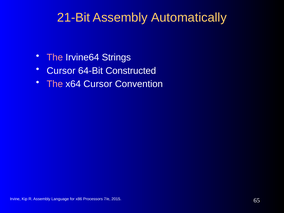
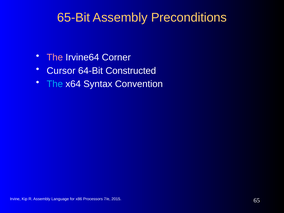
21-Bit: 21-Bit -> 65-Bit
Automatically: Automatically -> Preconditions
Strings: Strings -> Corner
The at (55, 84) colour: pink -> light blue
x64 Cursor: Cursor -> Syntax
